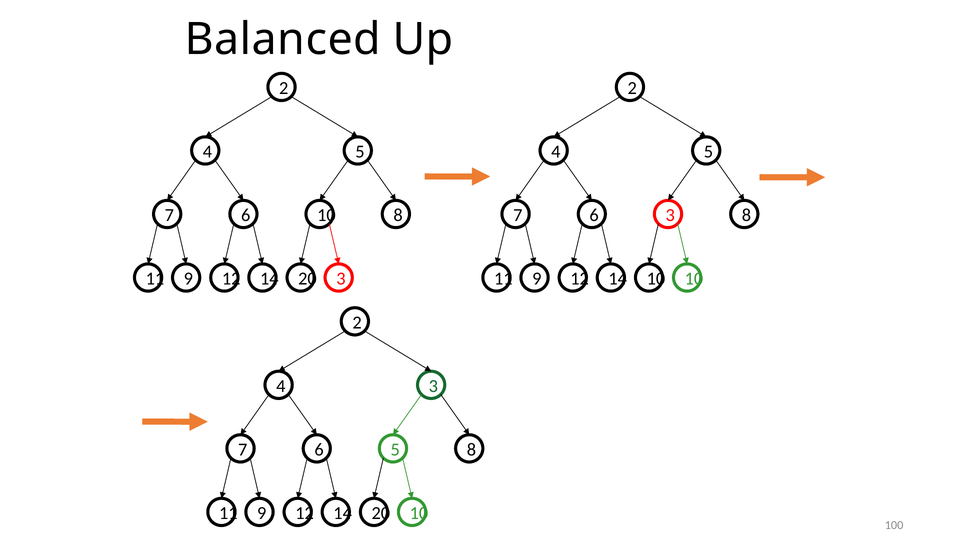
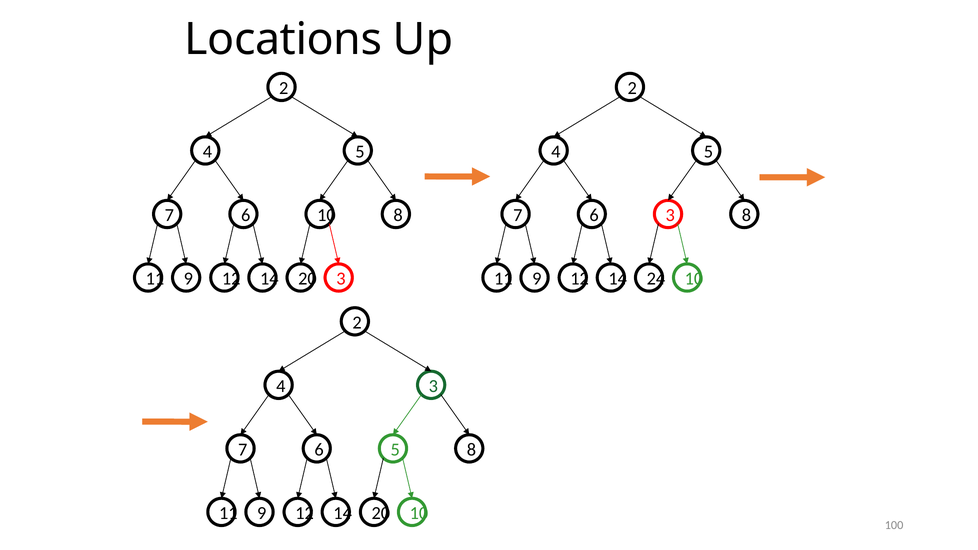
Balanced: Balanced -> Locations
3 10: 10 -> 24
